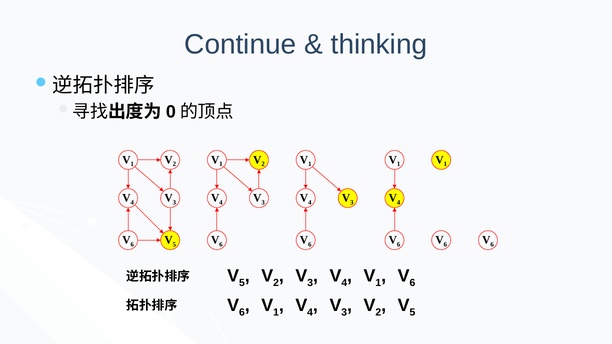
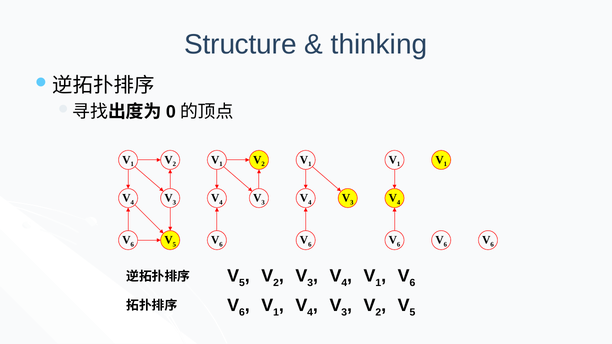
Continue: Continue -> Structure
